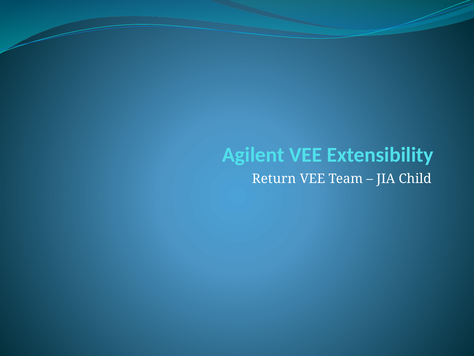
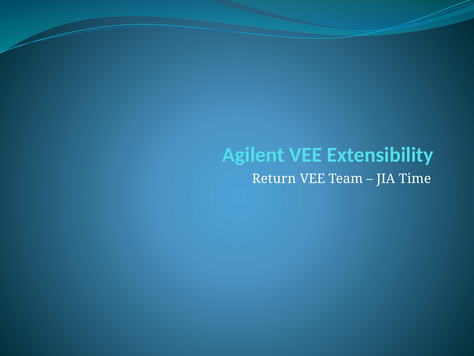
Child: Child -> Time
